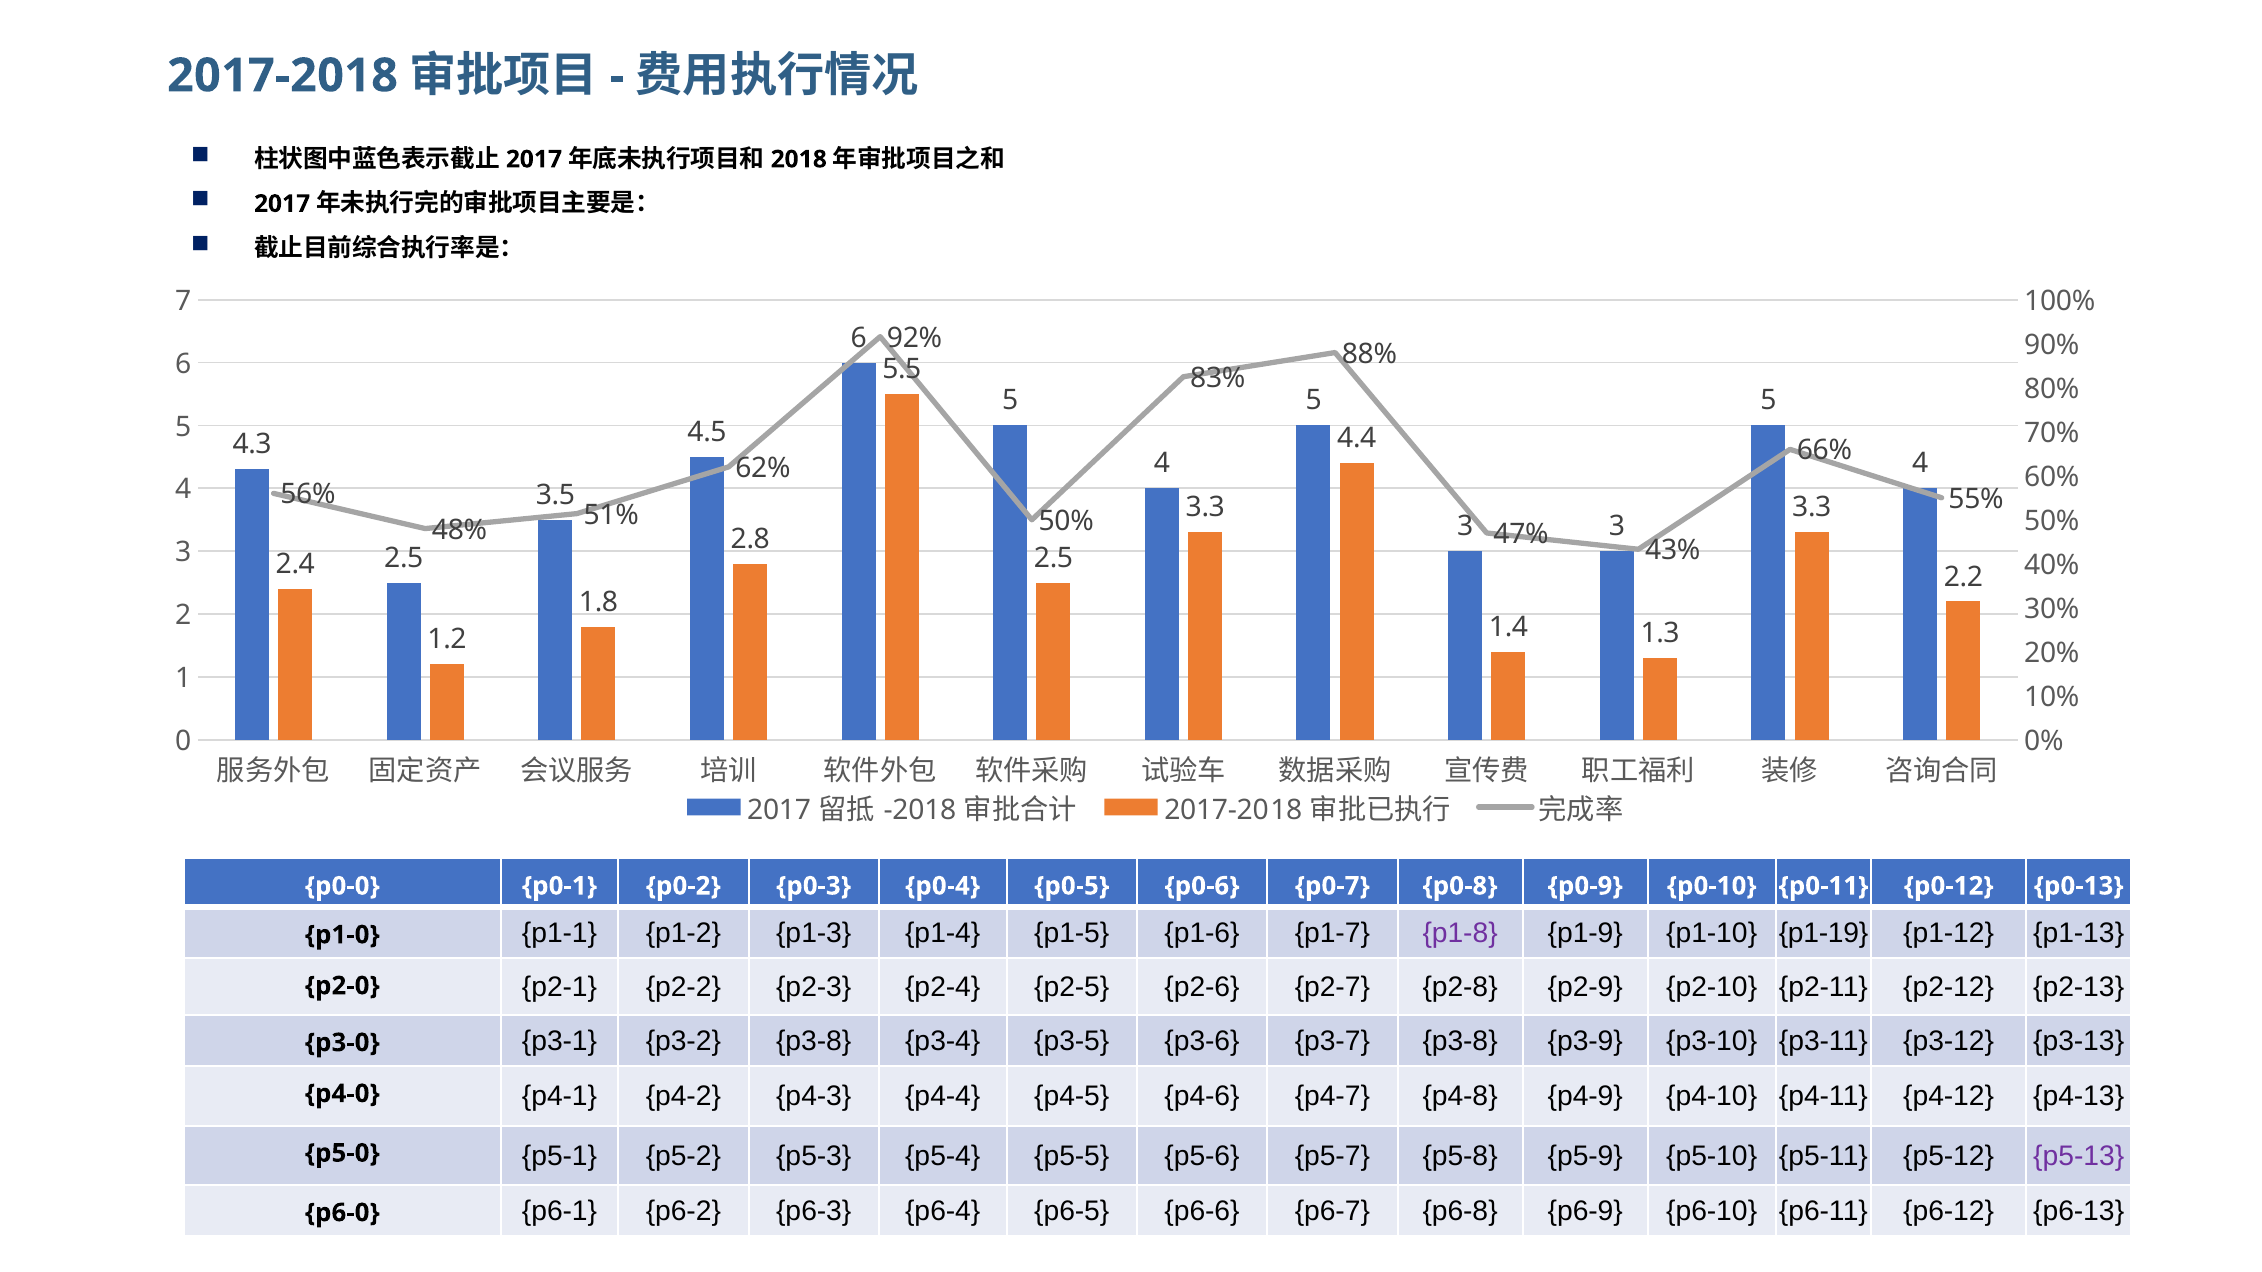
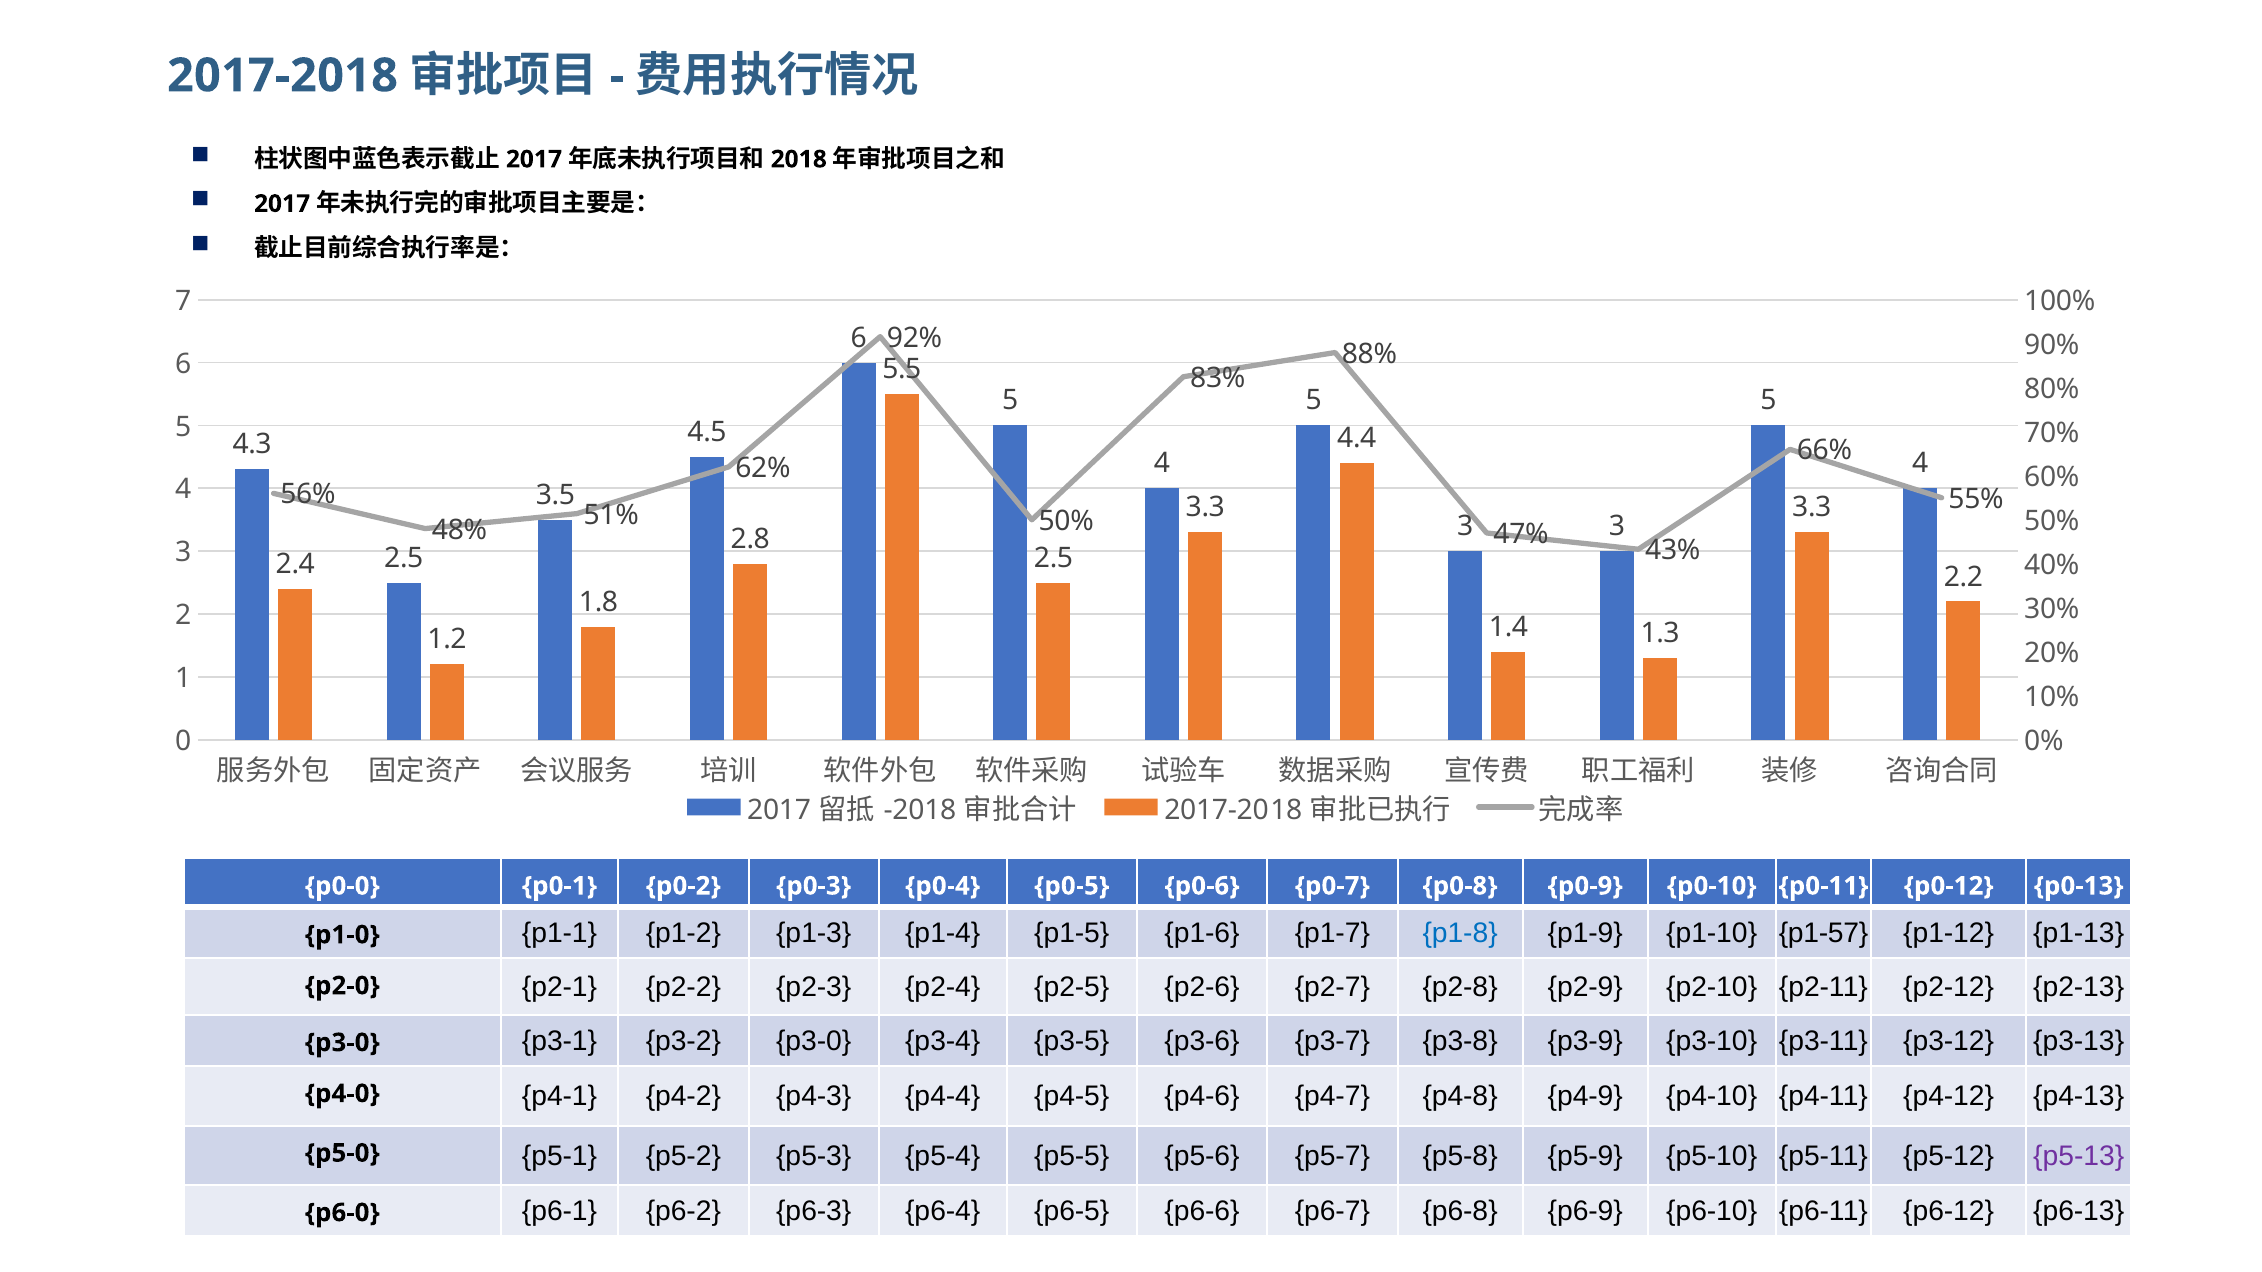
p1-8 colour: purple -> blue
p1-19: p1-19 -> p1-57
p3-2 p3-8: p3-8 -> p3-0
